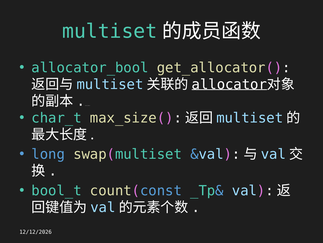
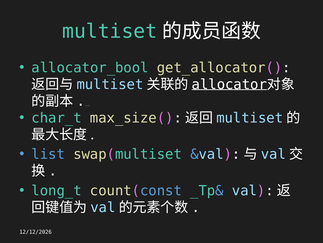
long: long -> list
bool_t: bool_t -> long_t
